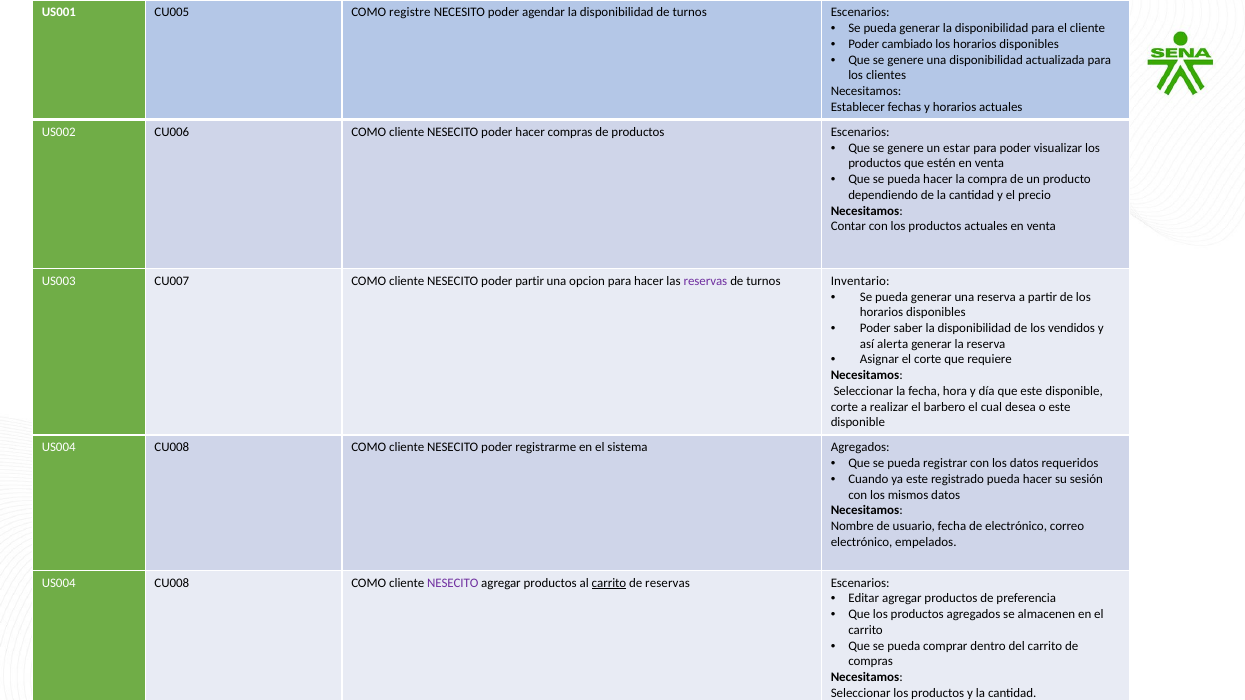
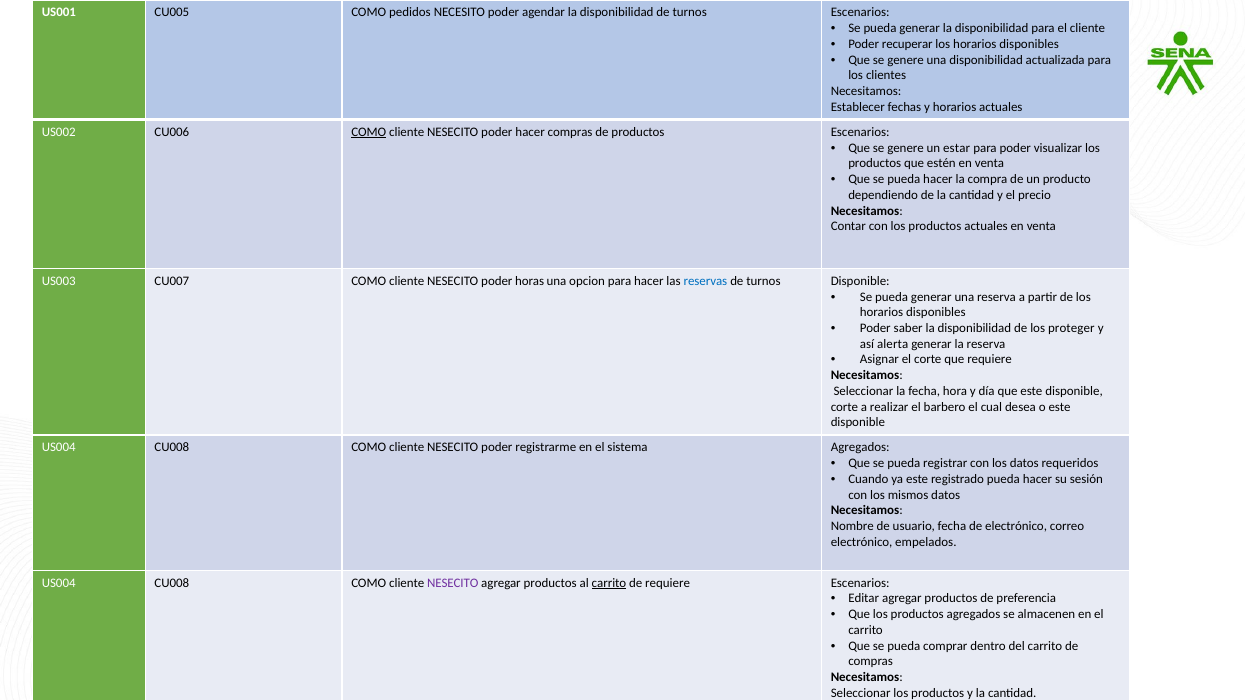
registre: registre -> pedidos
cambiado: cambiado -> recuperar
COMO at (369, 132) underline: none -> present
poder partir: partir -> horas
reservas at (705, 281) colour: purple -> blue
turnos Inventario: Inventario -> Disponible
vendidos: vendidos -> proteger
de reservas: reservas -> requiere
